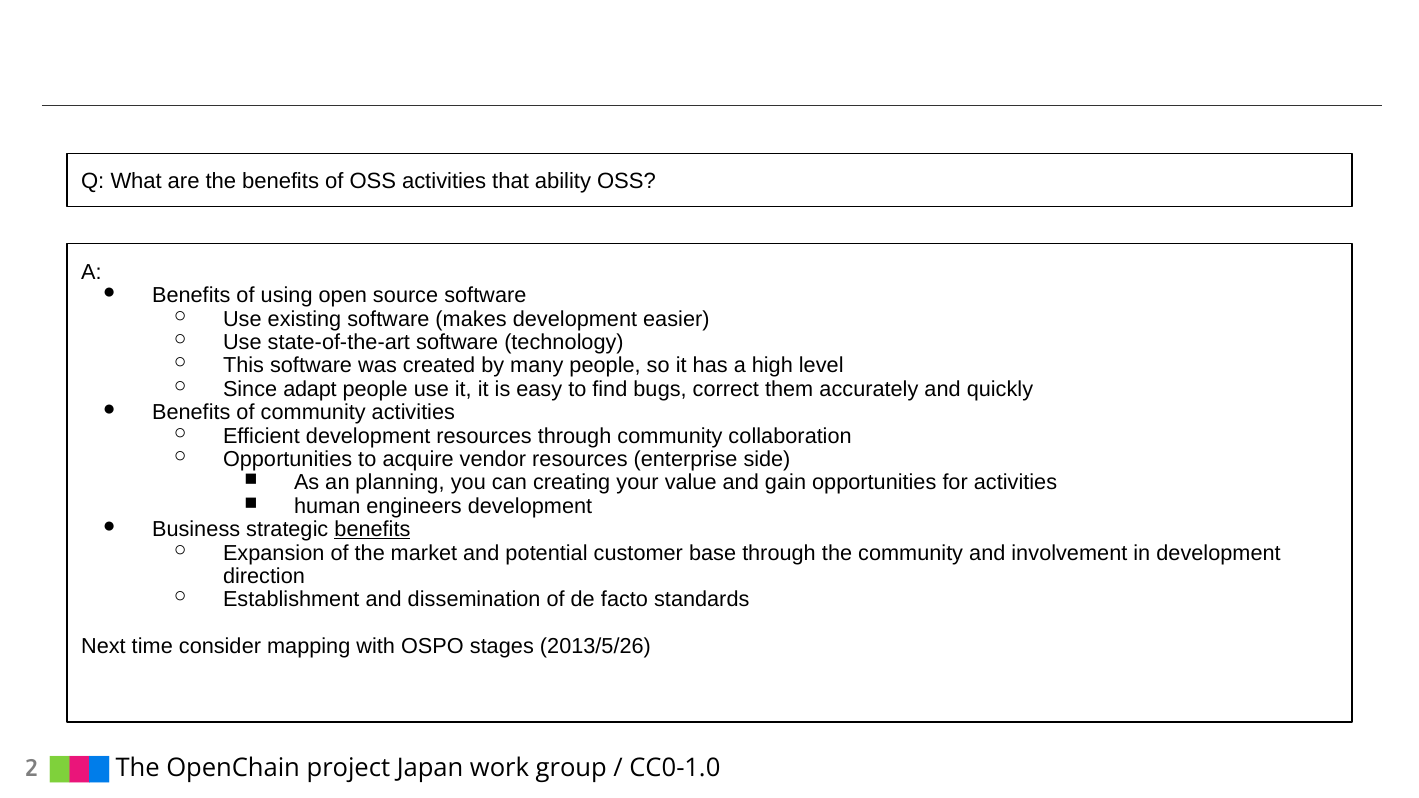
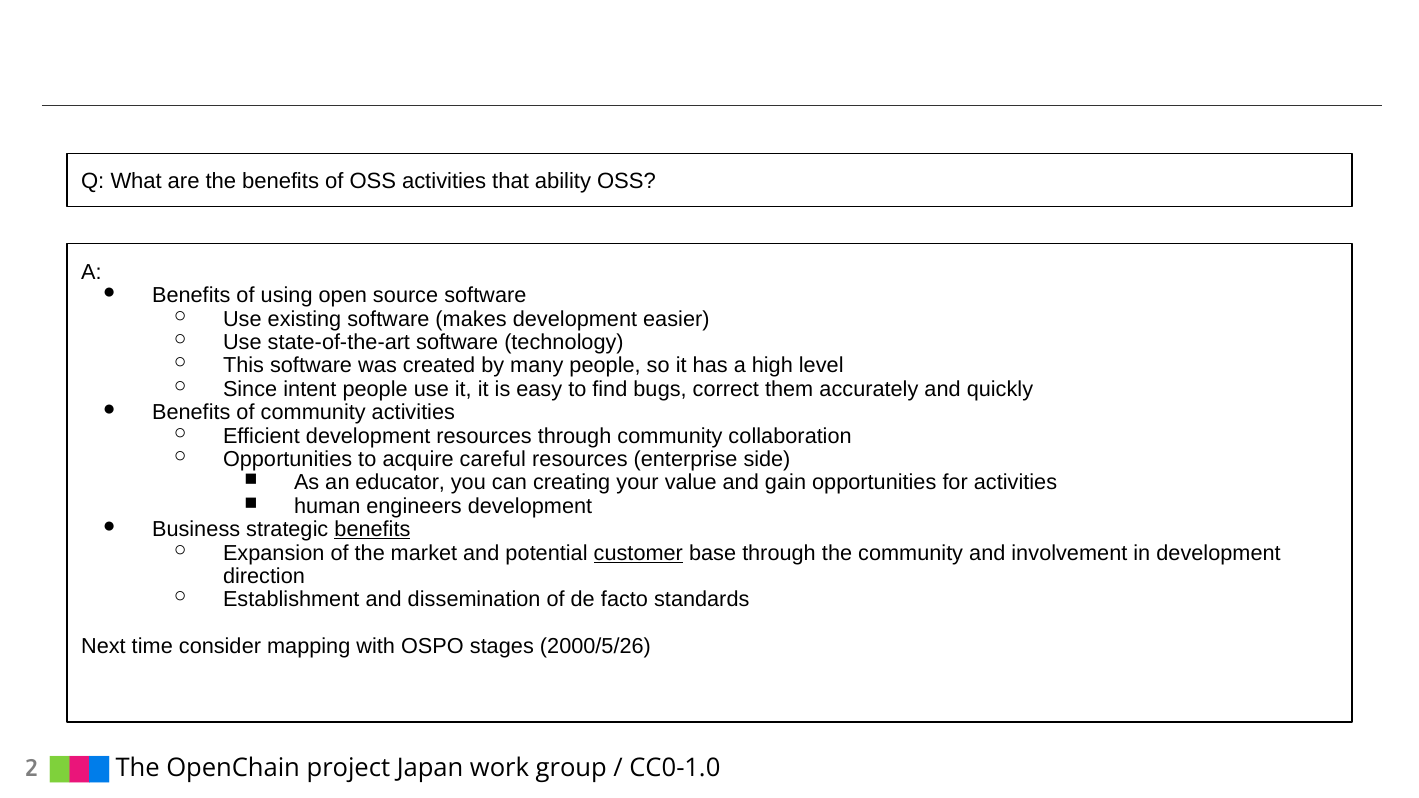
adapt: adapt -> intent
vendor: vendor -> careful
planning: planning -> educator
customer underline: none -> present
2013/5/26: 2013/5/26 -> 2000/5/26
